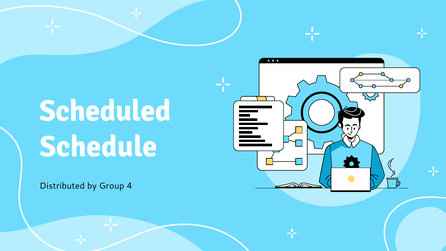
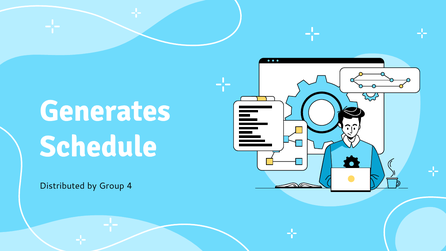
Scheduled: Scheduled -> Generates
